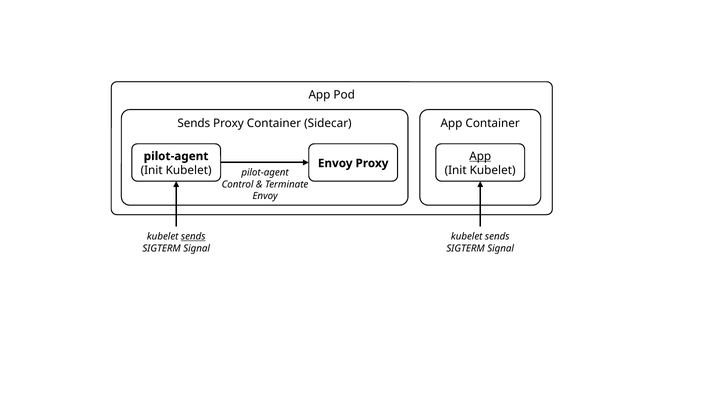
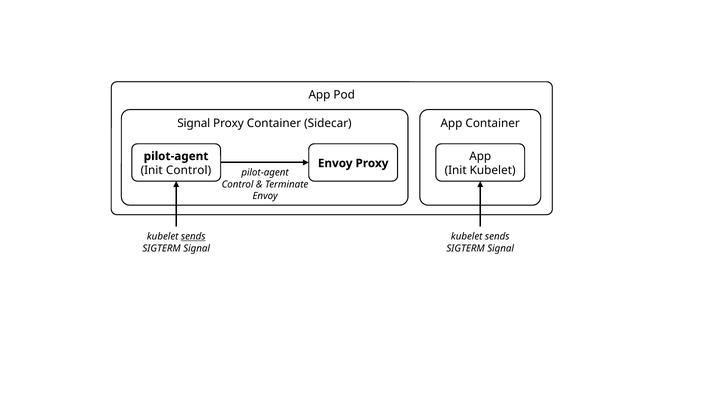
Sends at (194, 123): Sends -> Signal
App at (480, 156) underline: present -> none
Kubelet at (189, 170): Kubelet -> Control
